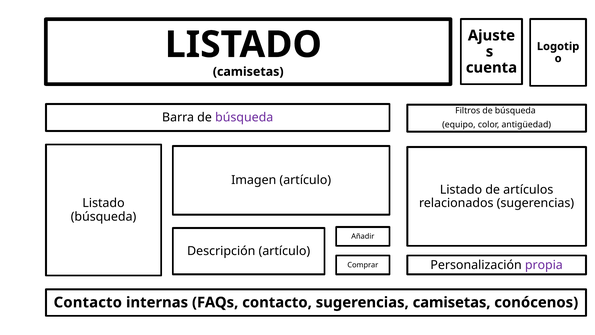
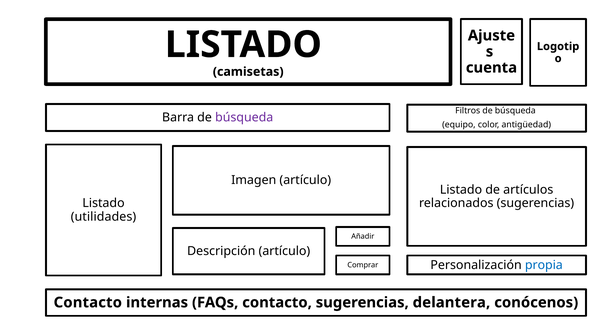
búsqueda at (104, 216): búsqueda -> utilidades
propia colour: purple -> blue
sugerencias camisetas: camisetas -> delantera
